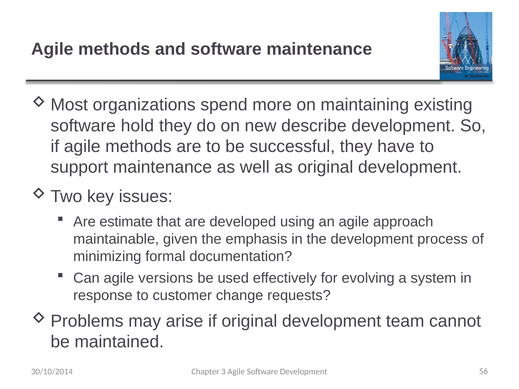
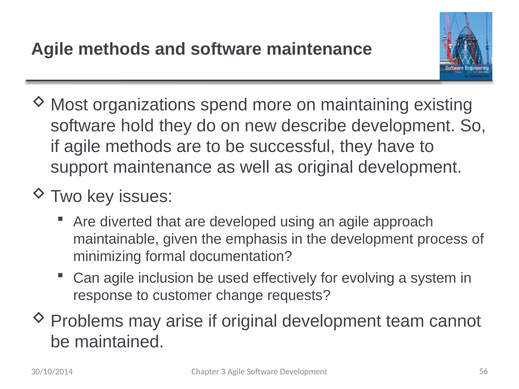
estimate: estimate -> diverted
versions: versions -> inclusion
